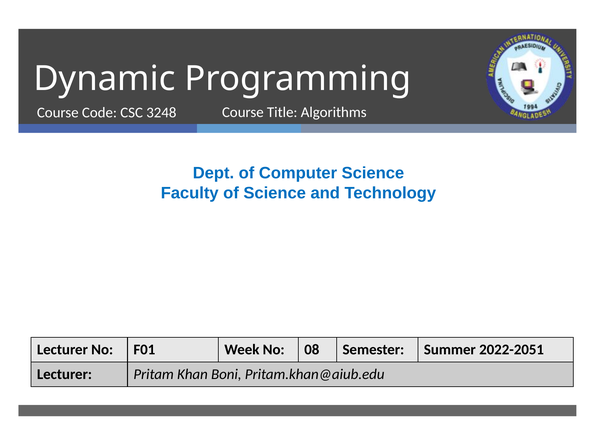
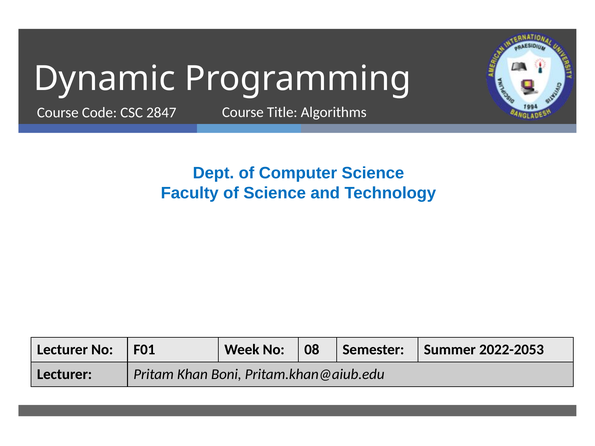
3248: 3248 -> 2847
2022-2051: 2022-2051 -> 2022-2053
